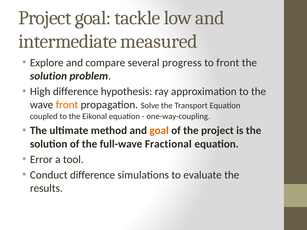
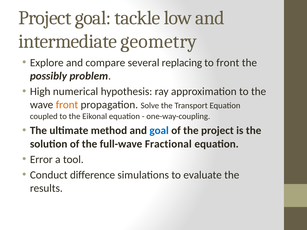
measured: measured -> geometry
progress: progress -> replacing
solution at (48, 76): solution -> possibly
High difference: difference -> numerical
goal at (159, 131) colour: orange -> blue
